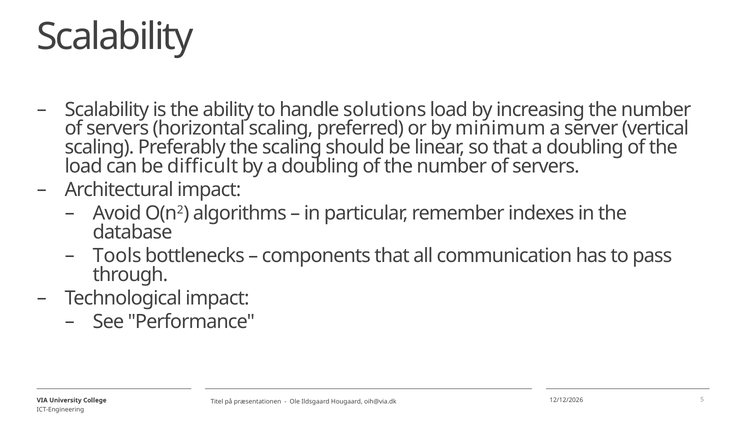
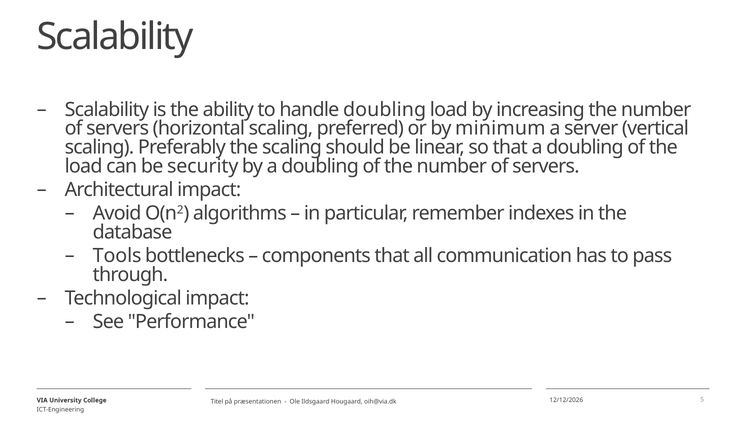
handle solutions: solutions -> doubling
difficult: difficult -> security
